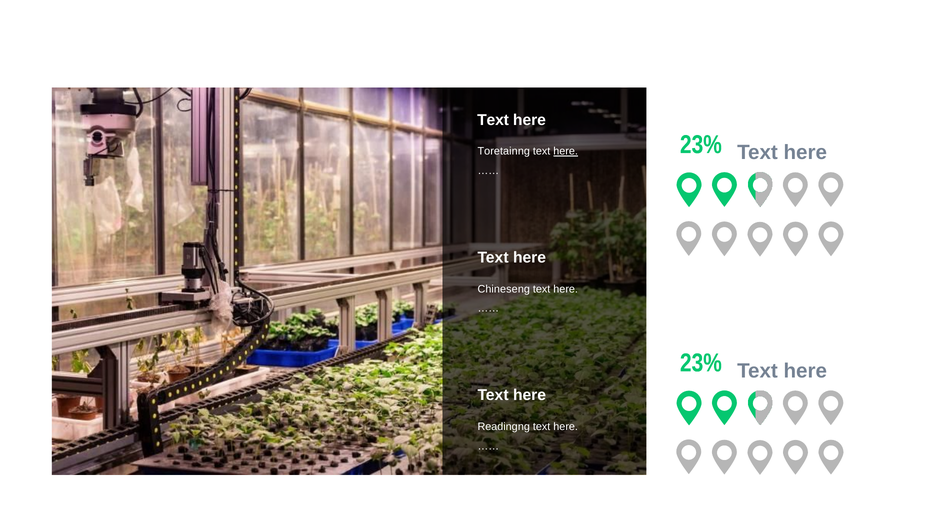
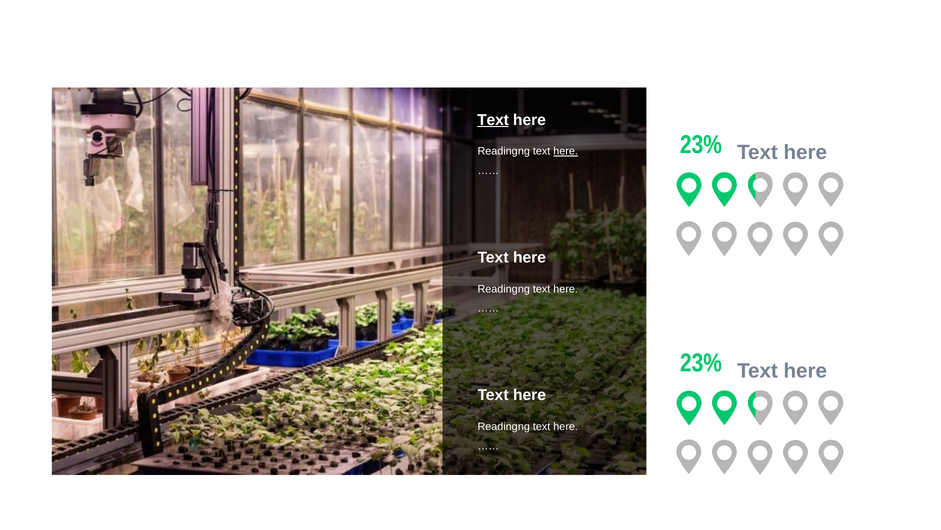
Text at (493, 120) underline: none -> present
Toretain at (498, 151): Toretain -> Reading
Chinese at (498, 289): Chinese -> Reading
